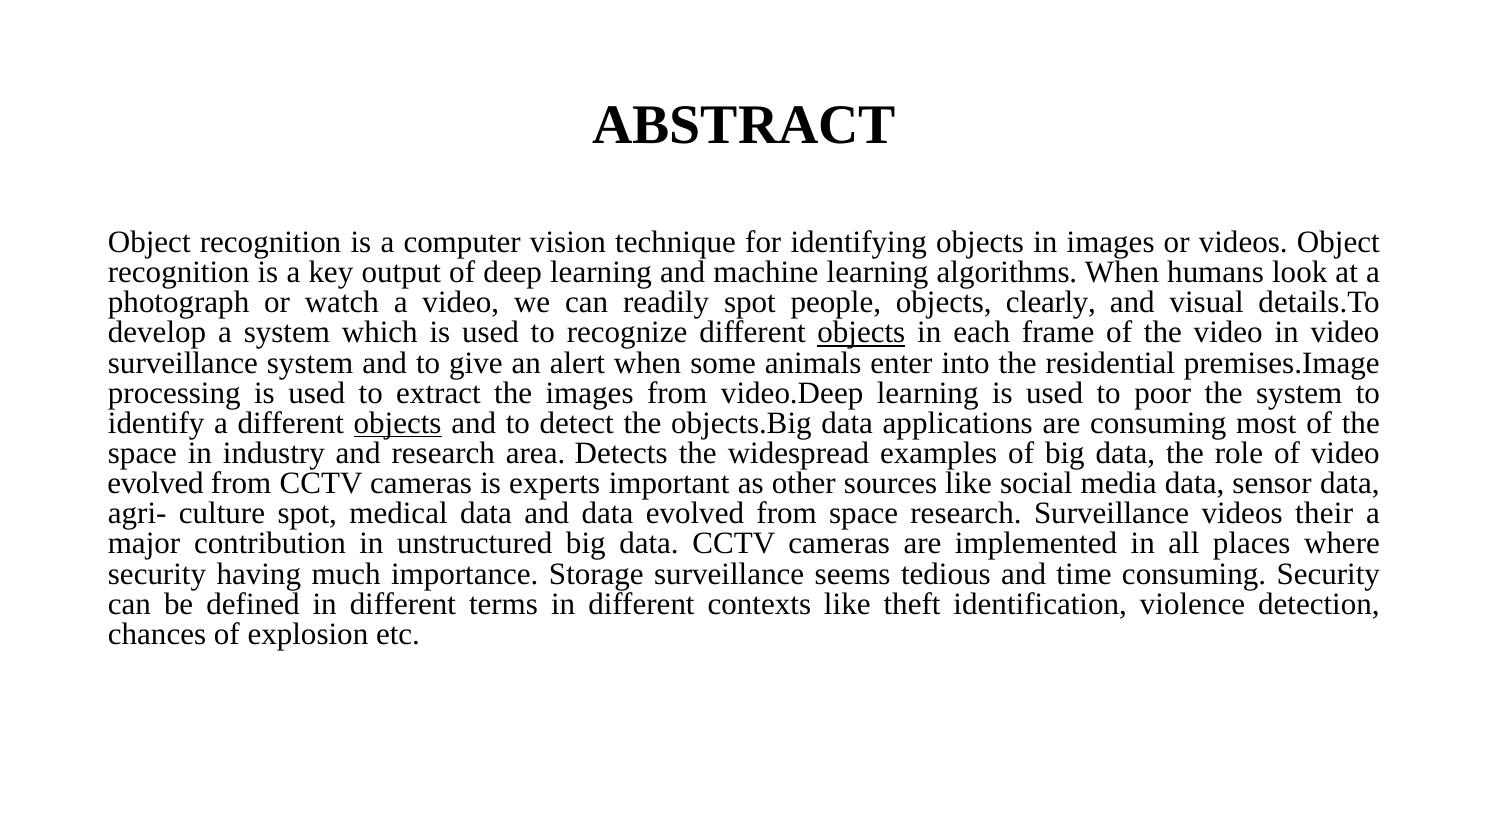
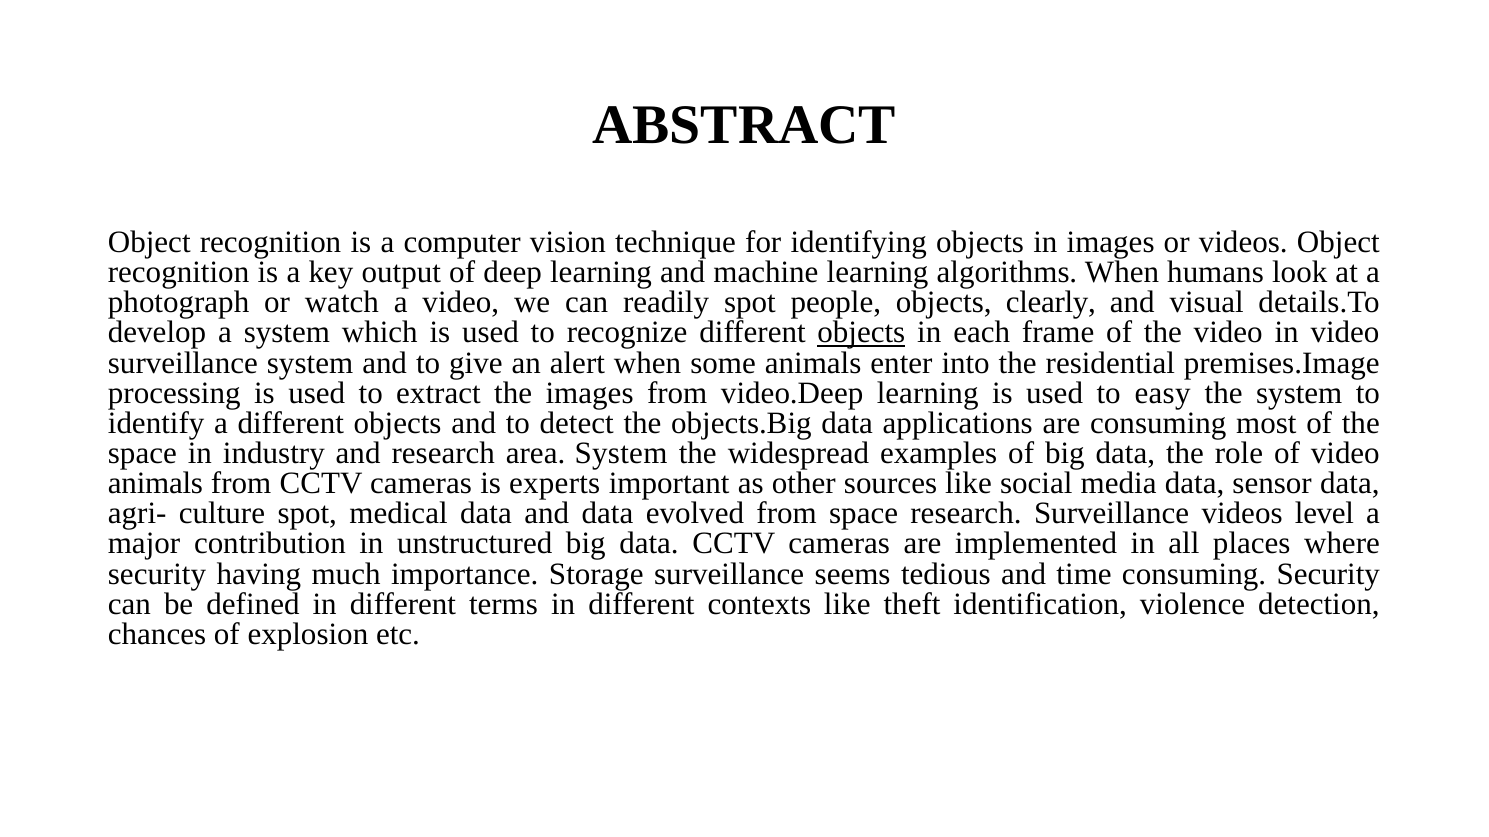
poor: poor -> easy
objects at (398, 423) underline: present -> none
area Detects: Detects -> System
evolved at (156, 484): evolved -> animals
their: their -> level
